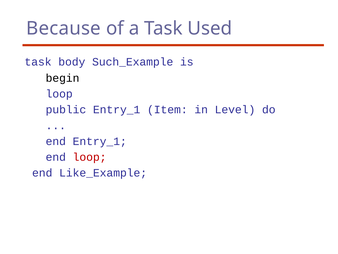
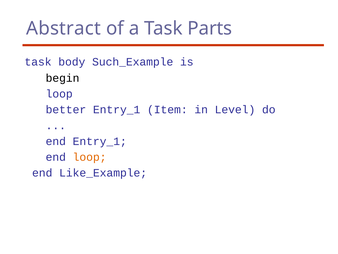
Because: Because -> Abstract
Used: Used -> Parts
public: public -> better
loop at (90, 157) colour: red -> orange
